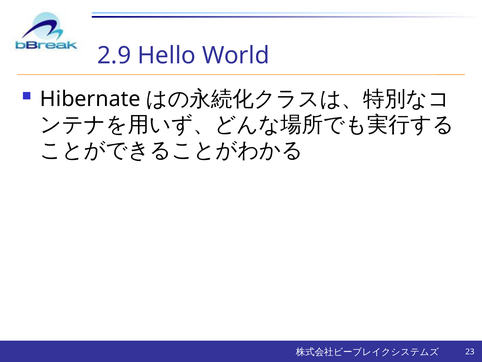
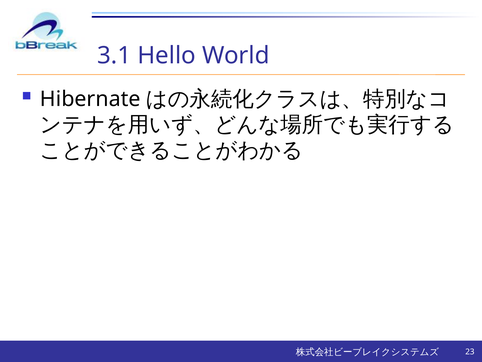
2.9: 2.9 -> 3.1
